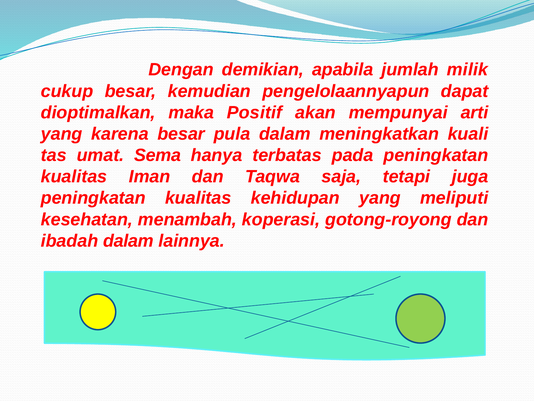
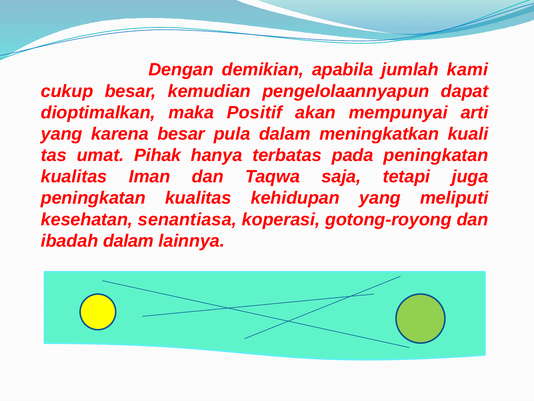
milik: milik -> kami
Sema: Sema -> Pihak
menambah: menambah -> senantiasa
